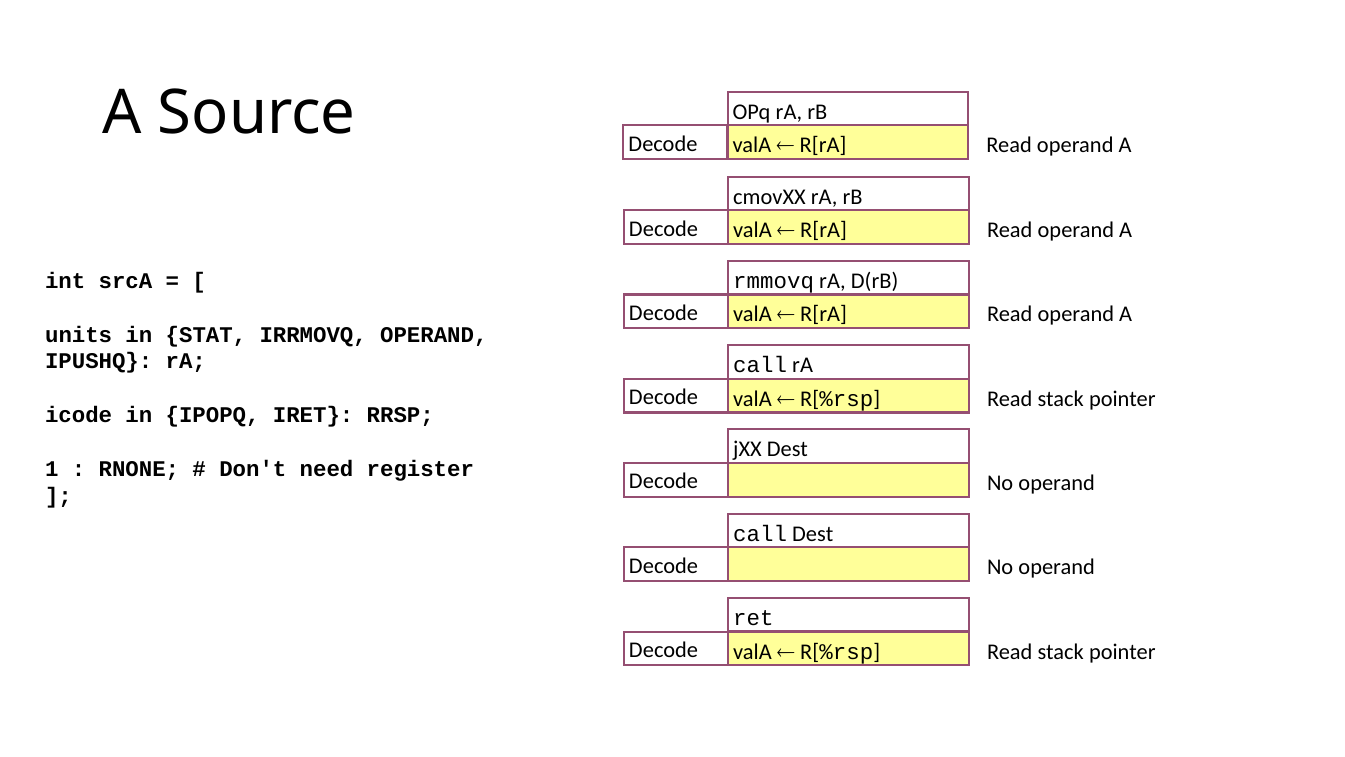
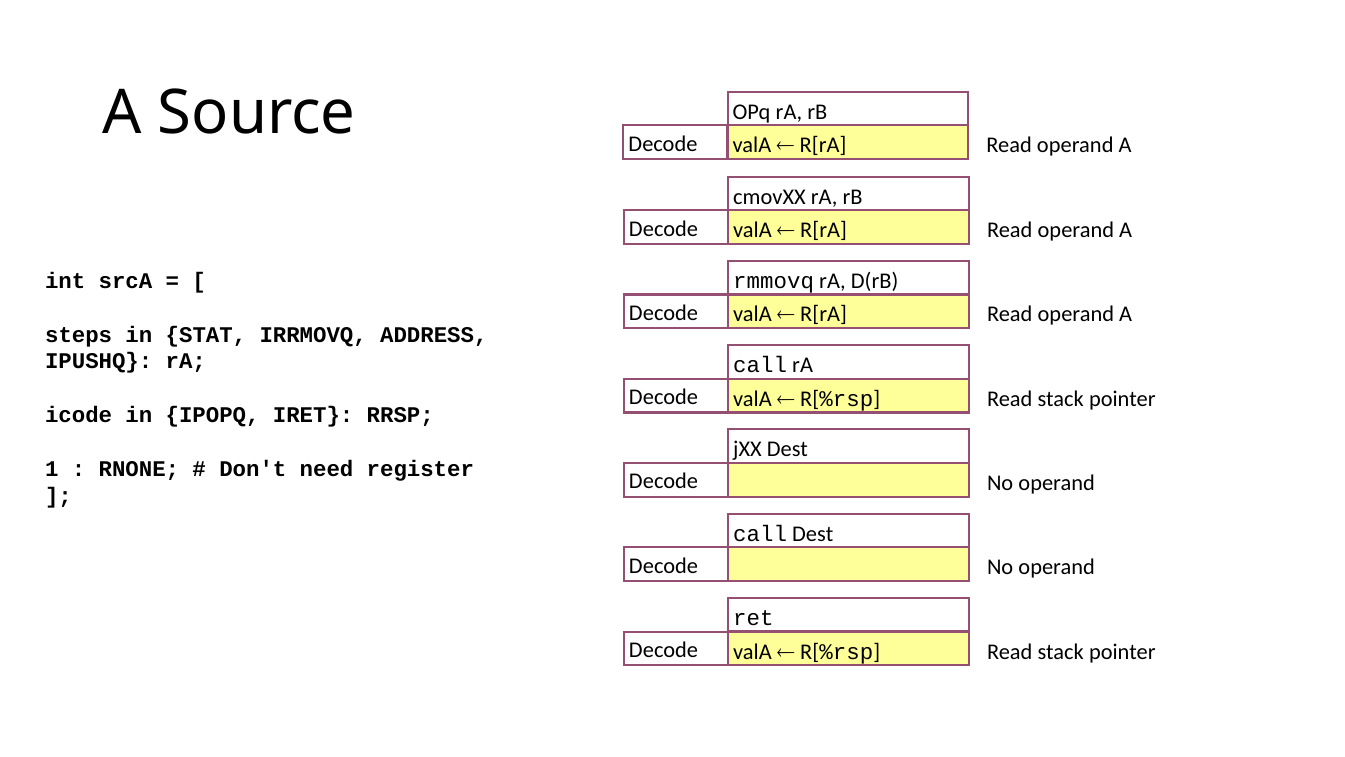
units: units -> steps
IRRMOVQ OPERAND: OPERAND -> ADDRESS
